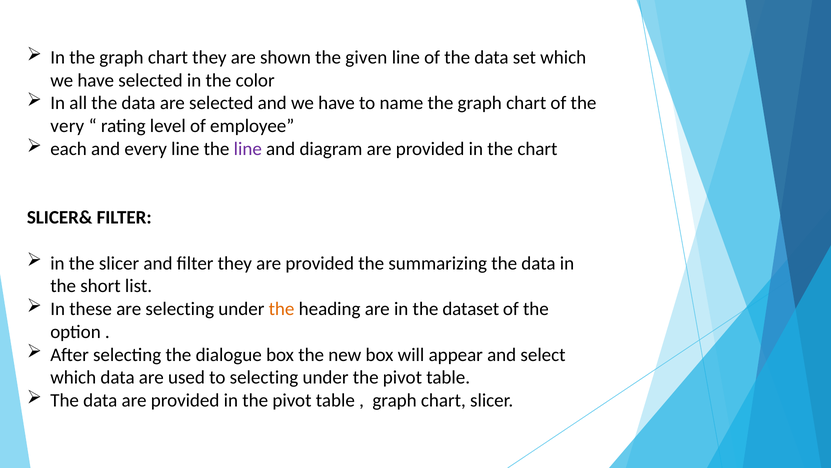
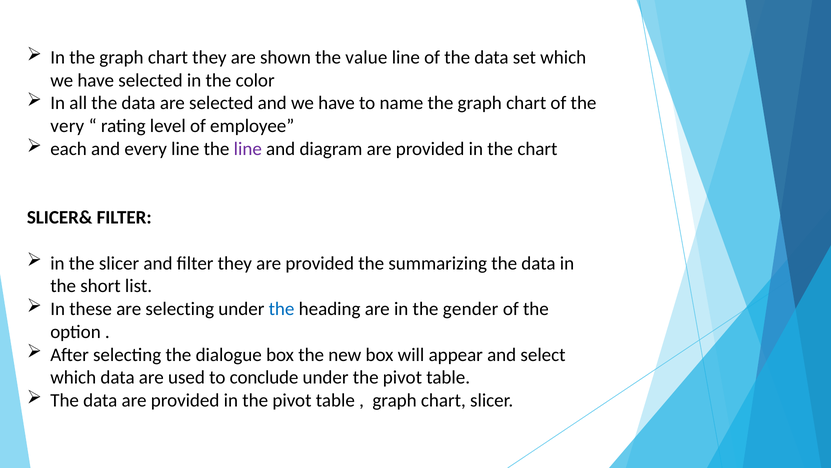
given: given -> value
the at (282, 309) colour: orange -> blue
dataset: dataset -> gender
to selecting: selecting -> conclude
